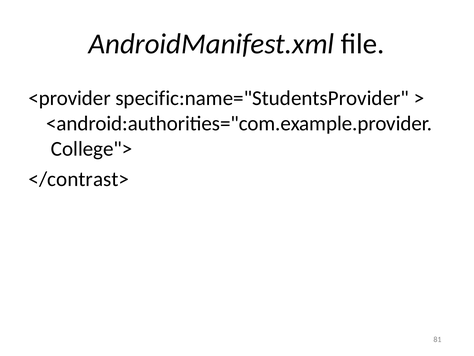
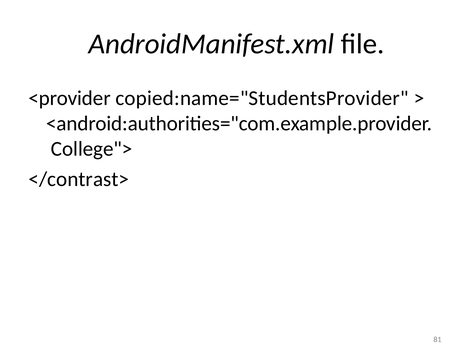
specific:name="StudentsProvider: specific:name="StudentsProvider -> copied:name="StudentsProvider
